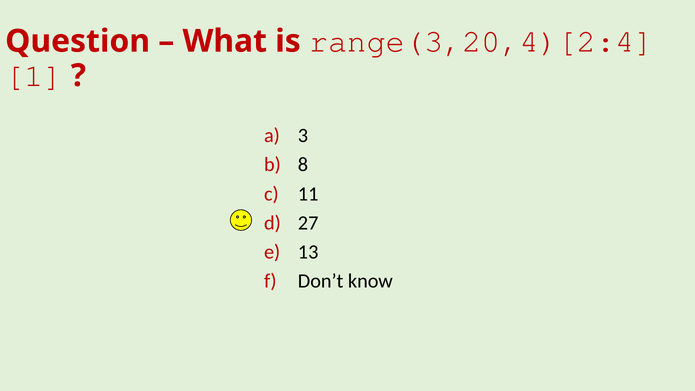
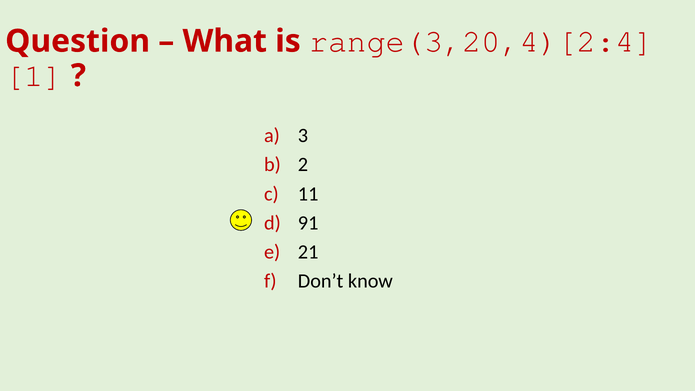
8: 8 -> 2
27: 27 -> 91
13: 13 -> 21
